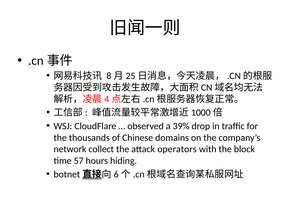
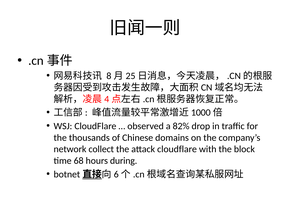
39%: 39% -> 82%
attack operators: operators -> cloudflare
57: 57 -> 68
hiding: hiding -> during
